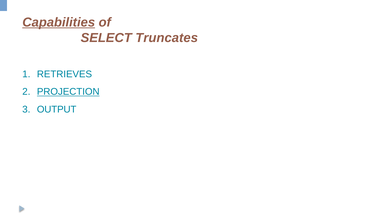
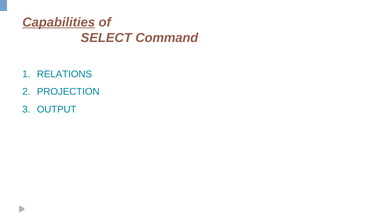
Truncates: Truncates -> Command
RETRIEVES: RETRIEVES -> RELATIONS
PROJECTION underline: present -> none
